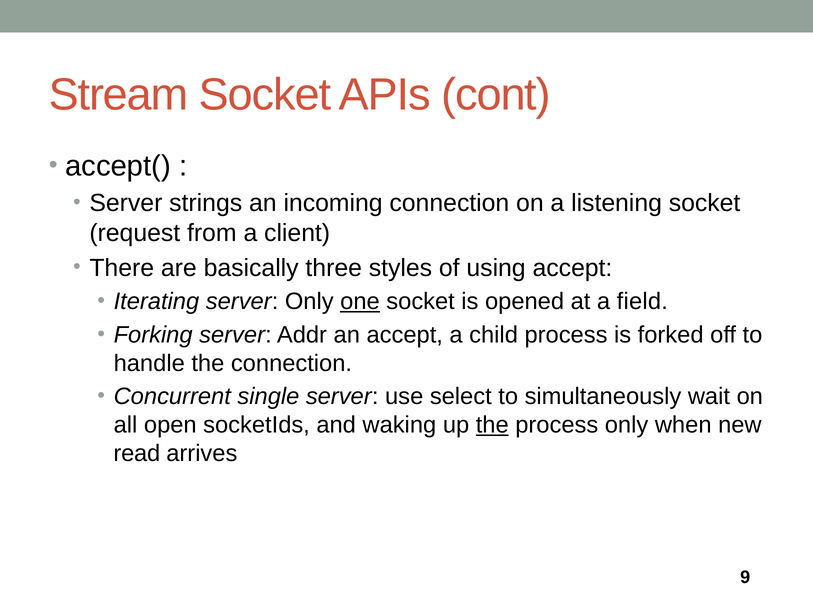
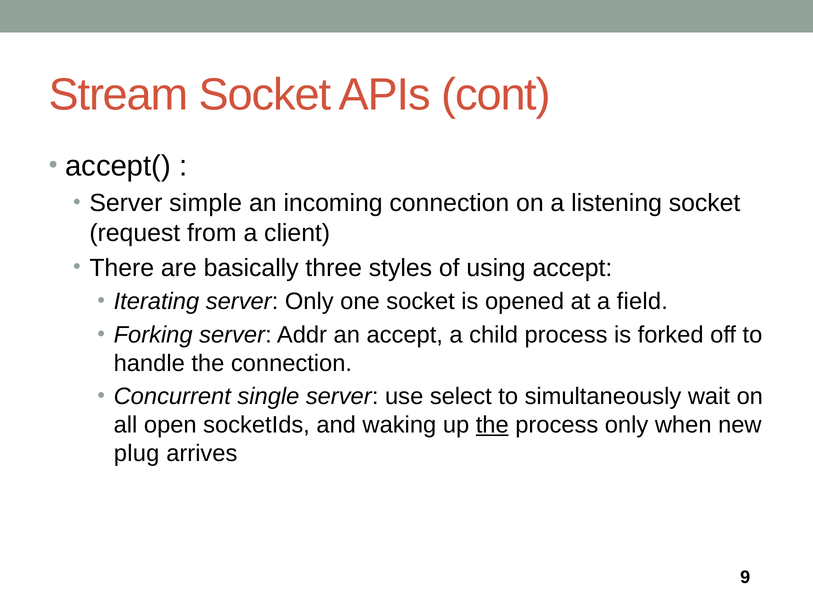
strings: strings -> simple
one underline: present -> none
read: read -> plug
